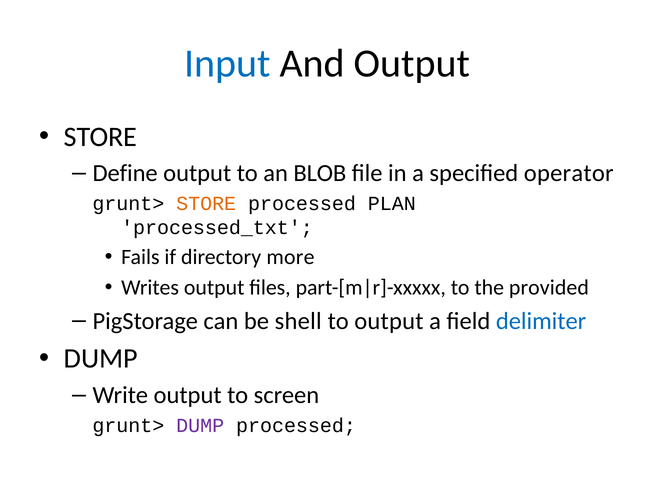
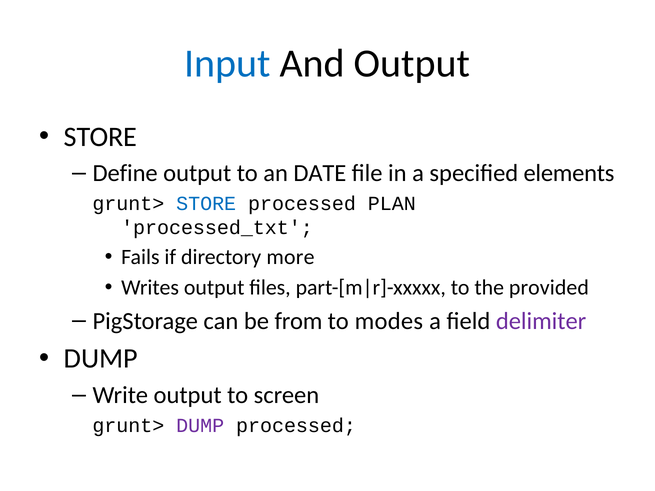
BLOB: BLOB -> DATE
operator: operator -> elements
STORE at (206, 204) colour: orange -> blue
shell: shell -> from
to output: output -> modes
delimiter colour: blue -> purple
